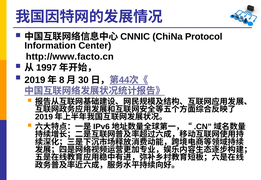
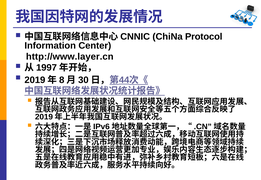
http://www.facto.cn: http://www.facto.cn -> http://www.layer.cn
